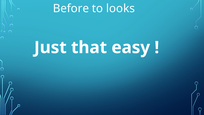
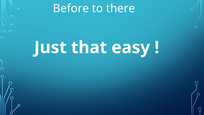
looks: looks -> there
